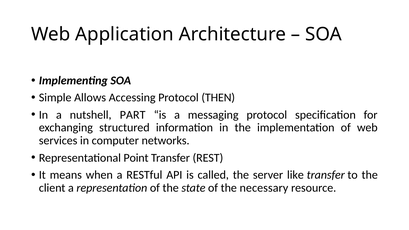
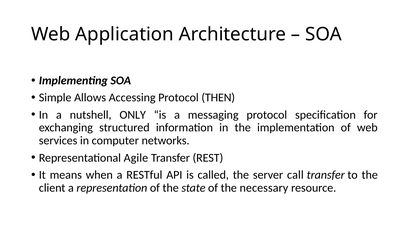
PART: PART -> ONLY
Point: Point -> Agile
like: like -> call
